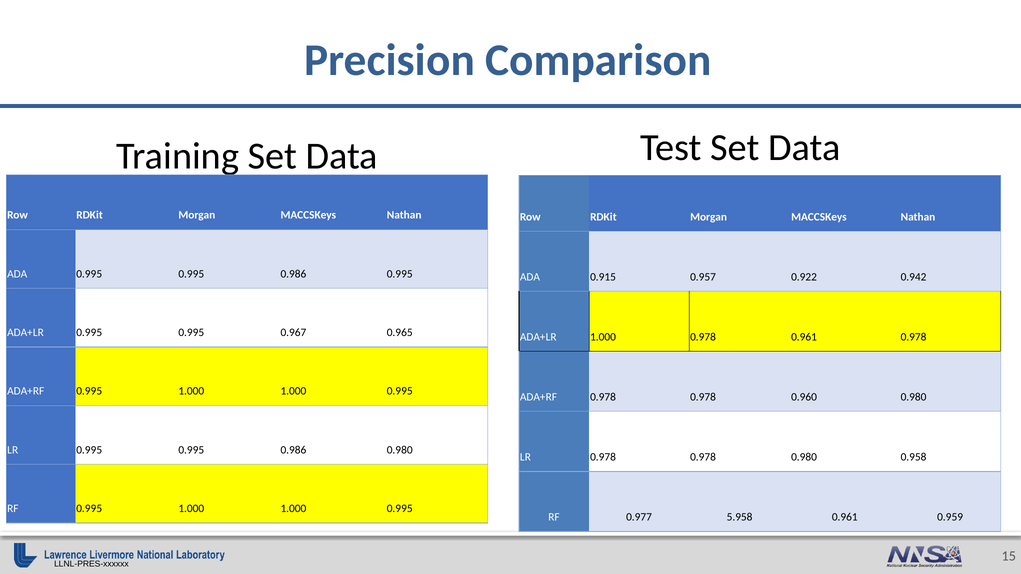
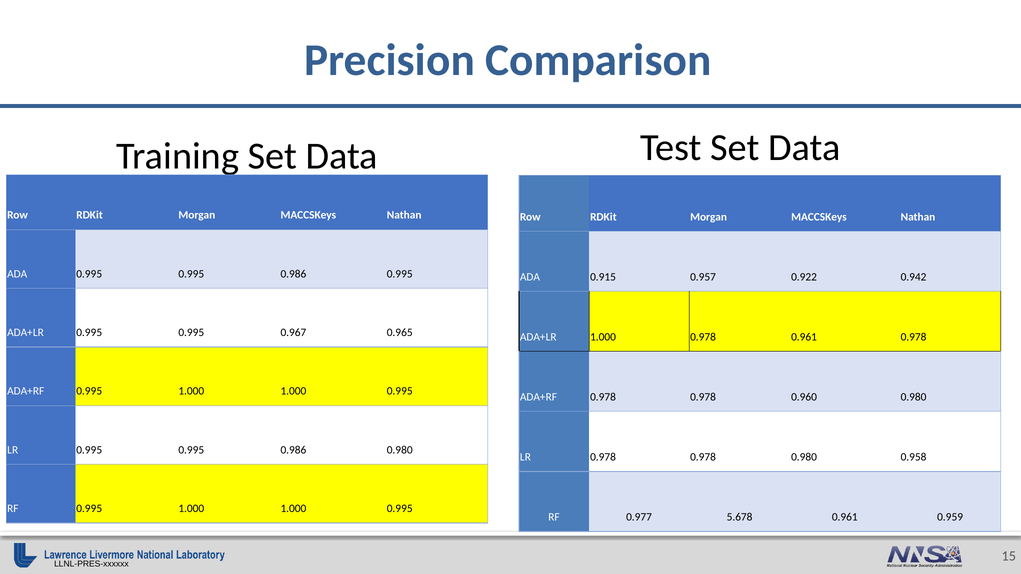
5.958: 5.958 -> 5.678
